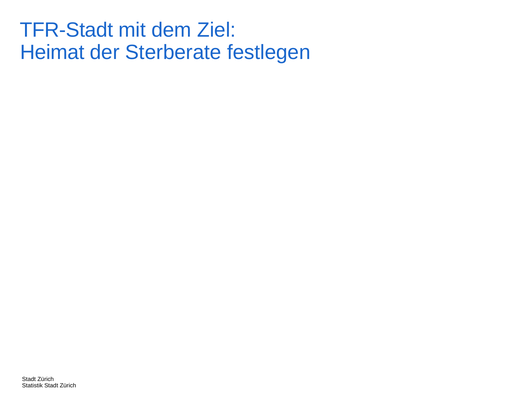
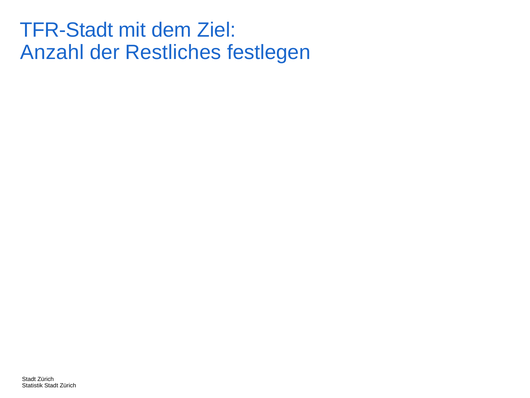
Heimat: Heimat -> Anzahl
Sterberate: Sterberate -> Restliches
